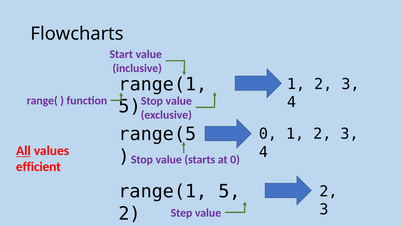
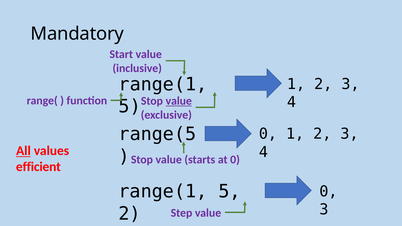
Flowcharts: Flowcharts -> Mandatory
value at (179, 101) underline: none -> present
2 at (328, 191): 2 -> 0
